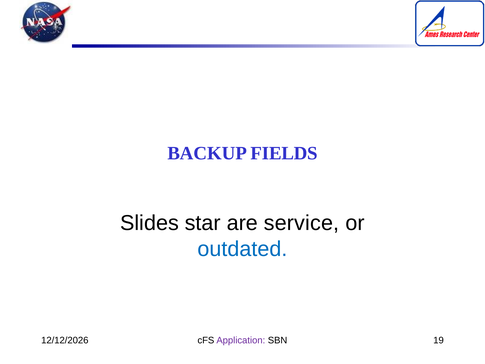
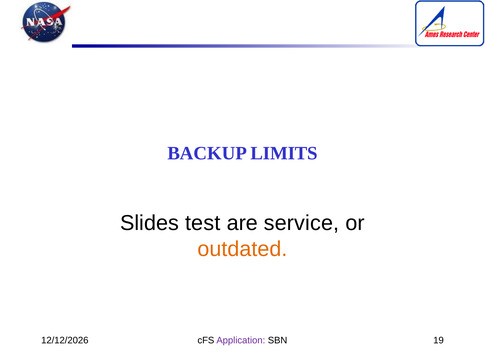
FIELDS: FIELDS -> LIMITS
star: star -> test
outdated colour: blue -> orange
